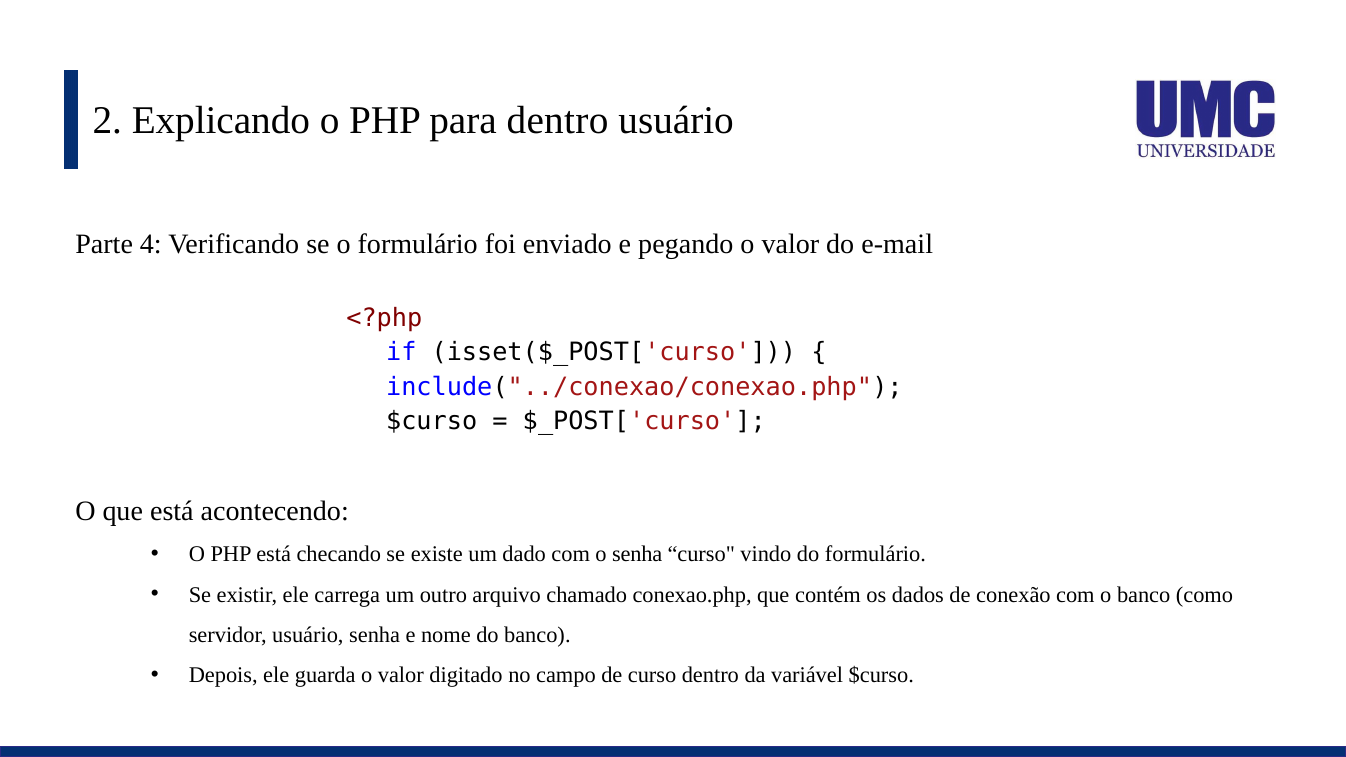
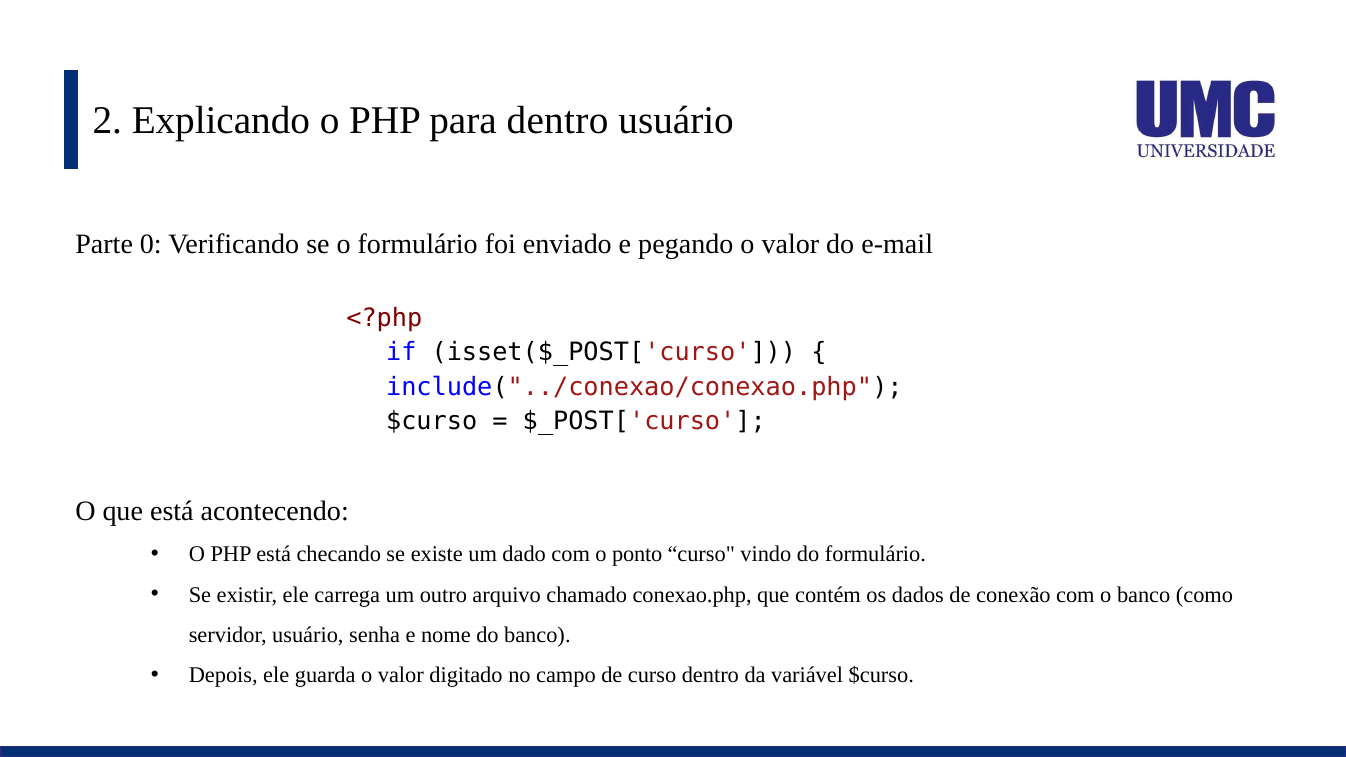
4: 4 -> 0
o senha: senha -> ponto
